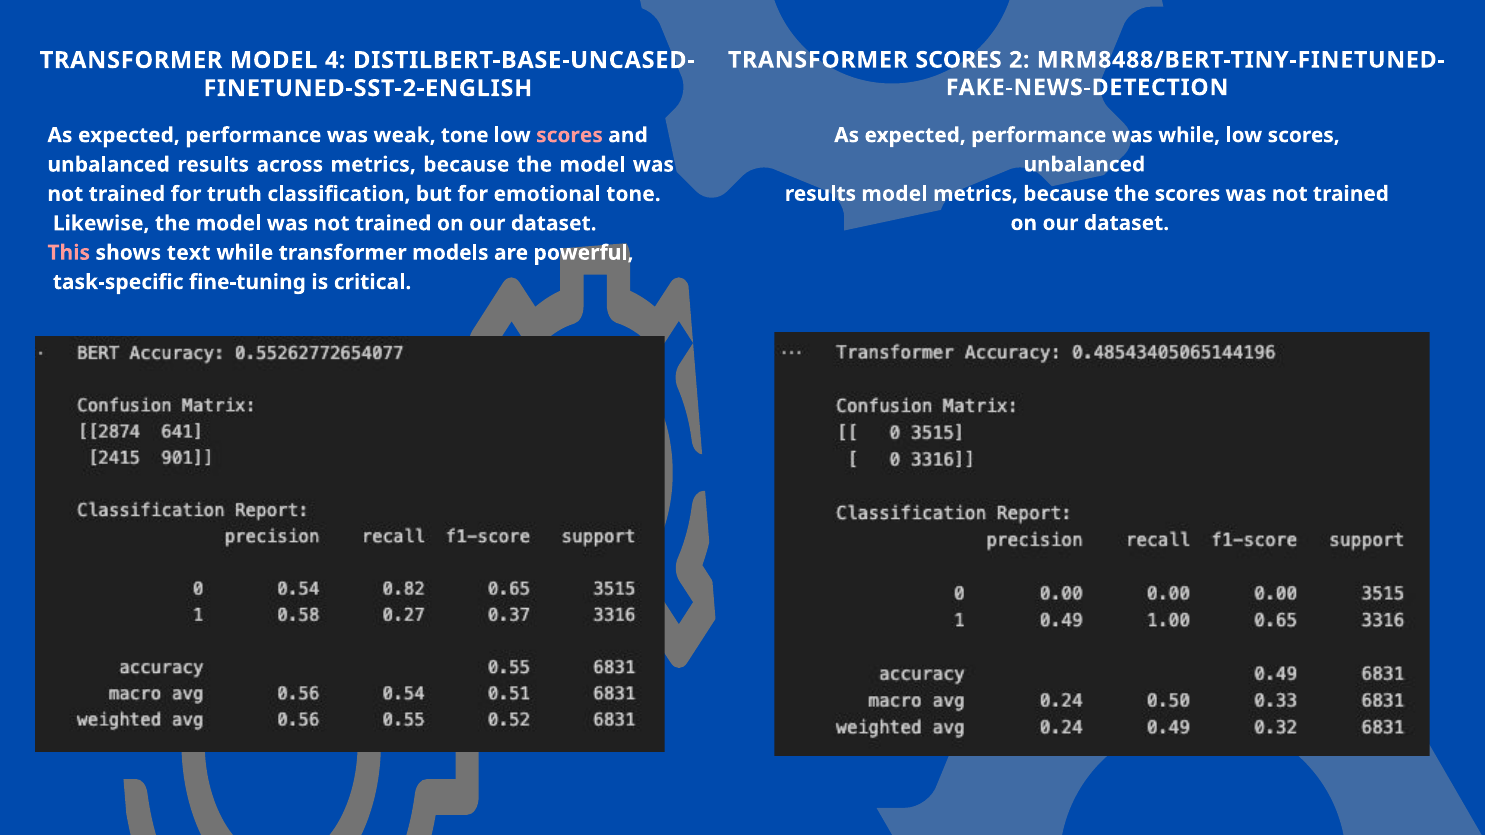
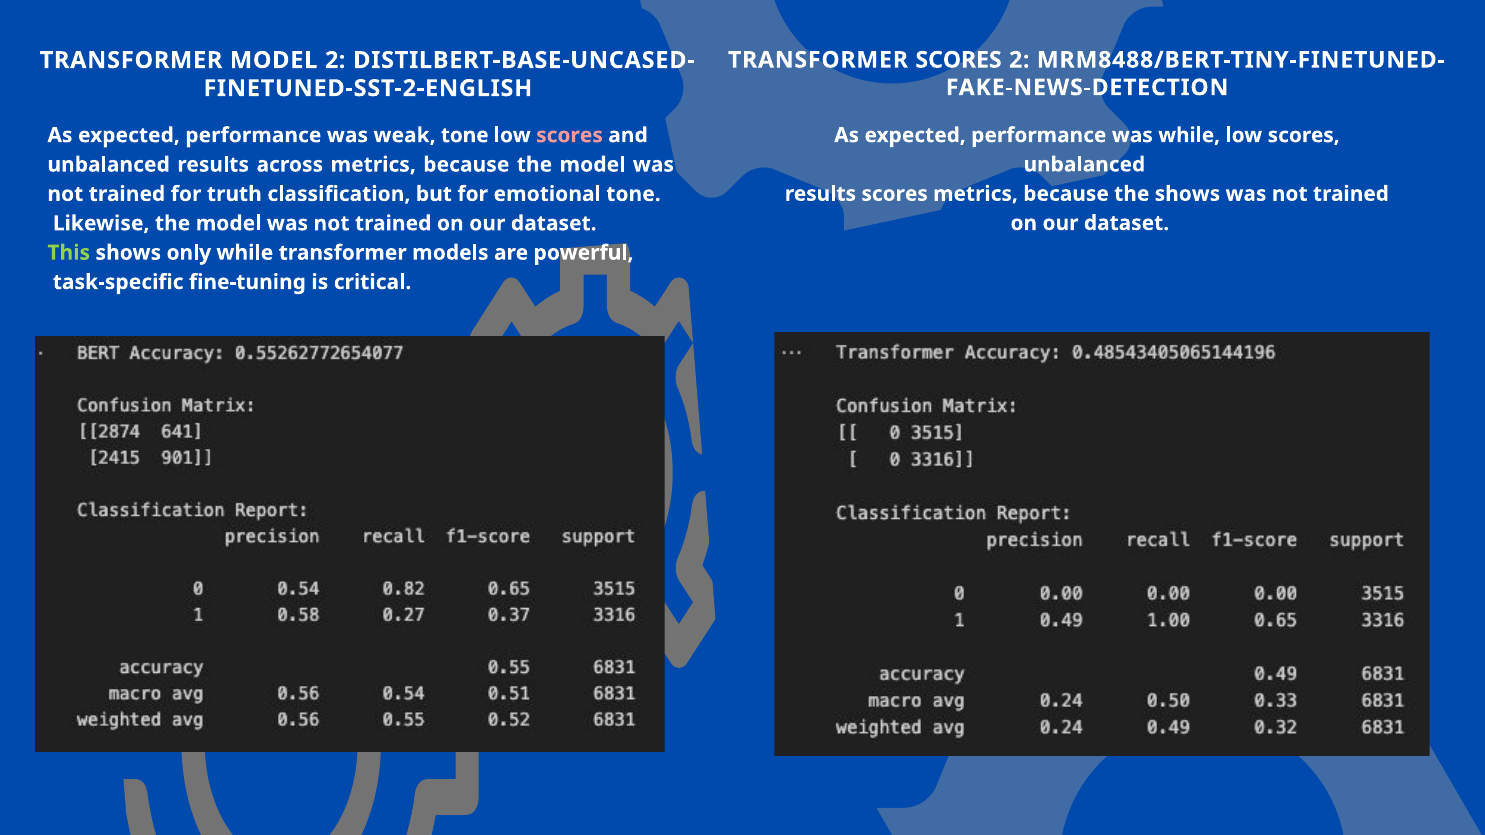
MODEL 4: 4 -> 2
results model: model -> scores
the scores: scores -> shows
This colour: pink -> light green
text: text -> only
